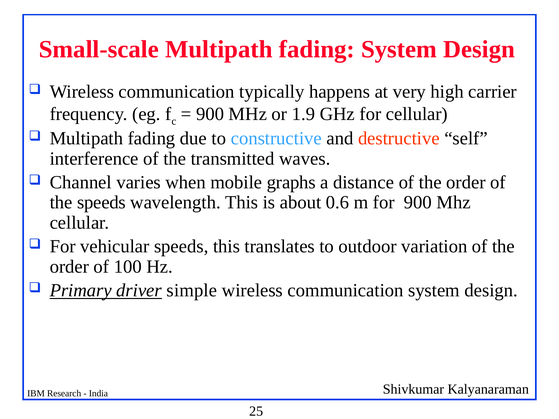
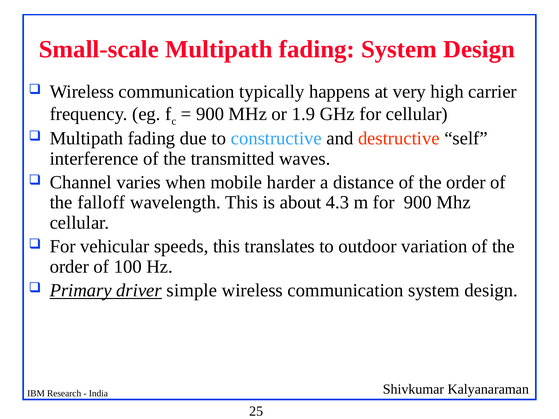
graphs: graphs -> harder
the speeds: speeds -> falloff
0.6: 0.6 -> 4.3
